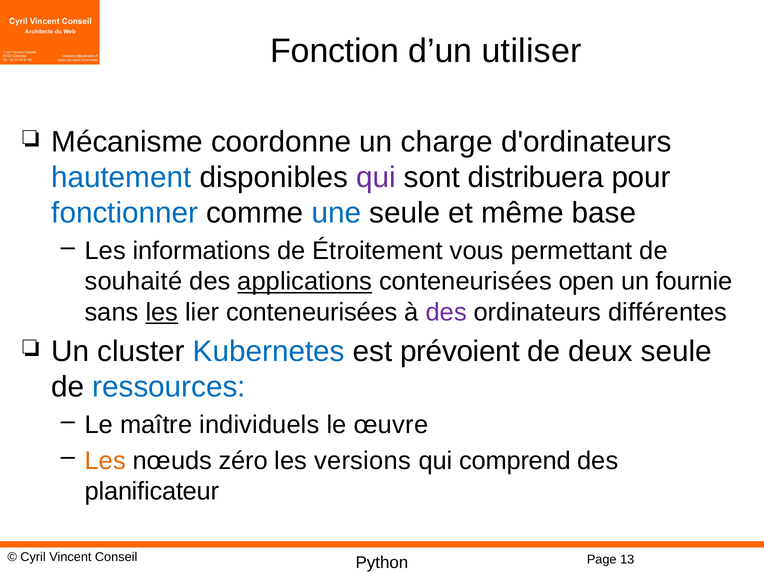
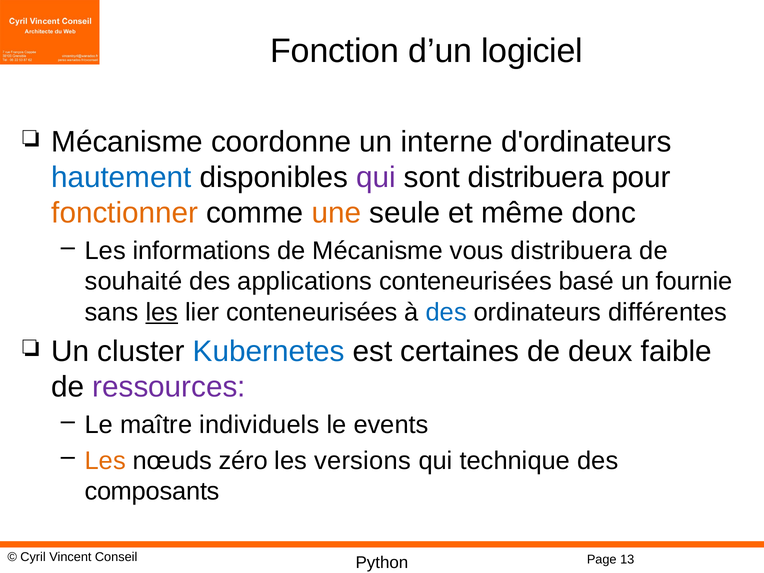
utiliser: utiliser -> logiciel
charge: charge -> interne
fonctionner colour: blue -> orange
une colour: blue -> orange
base: base -> donc
de Étroitement: Étroitement -> Mécanisme
vous permettant: permettant -> distribuera
applications underline: present -> none
open: open -> basé
des at (446, 312) colour: purple -> blue
prévoient: prévoient -> certaines
deux seule: seule -> faible
ressources colour: blue -> purple
œuvre: œuvre -> events
comprend: comprend -> technique
planificateur: planificateur -> composants
